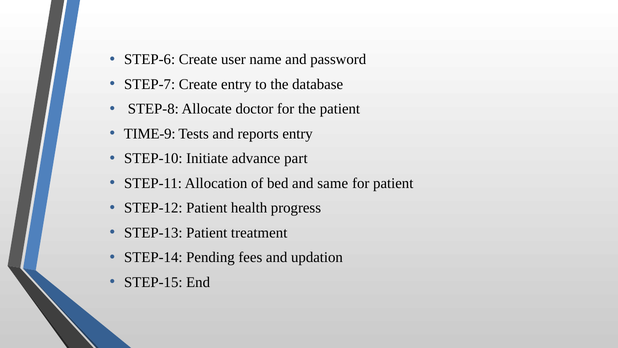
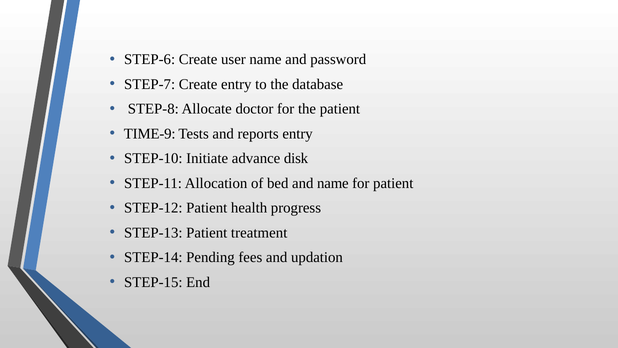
part: part -> disk
and same: same -> name
